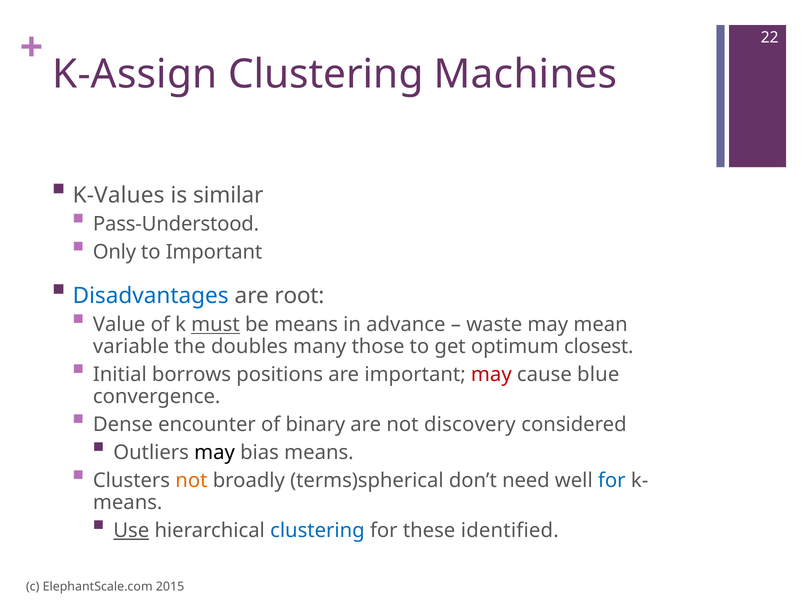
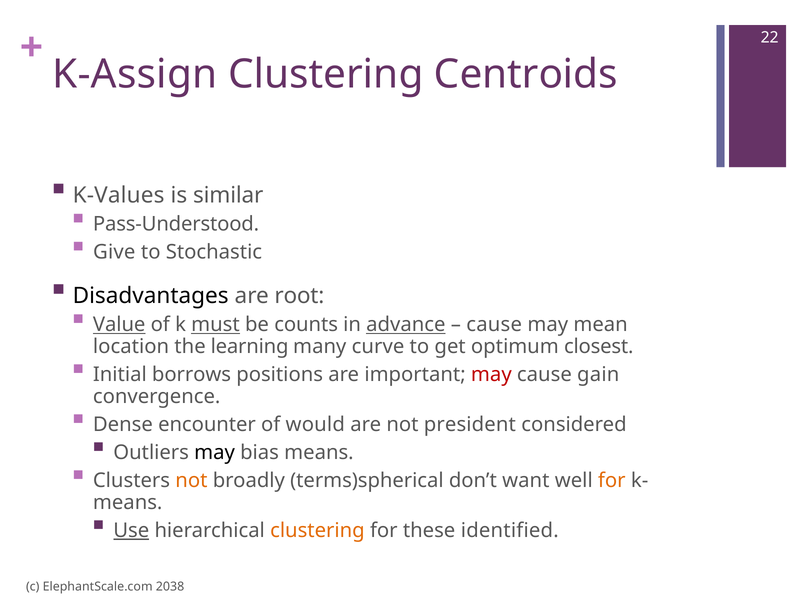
Machines: Machines -> Centroids
Only: Only -> Give
to Important: Important -> Stochastic
Disadvantages colour: blue -> black
Value underline: none -> present
be means: means -> counts
advance underline: none -> present
waste at (494, 325): waste -> cause
variable: variable -> location
doubles: doubles -> learning
those: those -> curve
blue: blue -> gain
binary: binary -> would
discovery: discovery -> president
need: need -> want
for at (612, 481) colour: blue -> orange
clustering at (317, 530) colour: blue -> orange
2015: 2015 -> 2038
